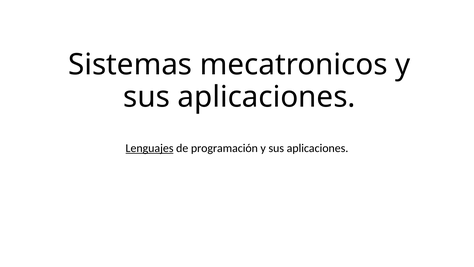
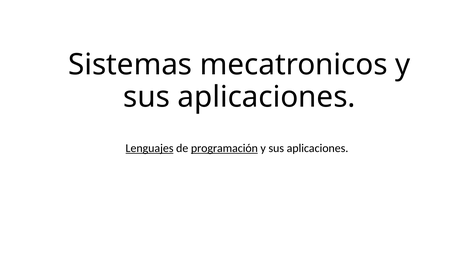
programación underline: none -> present
